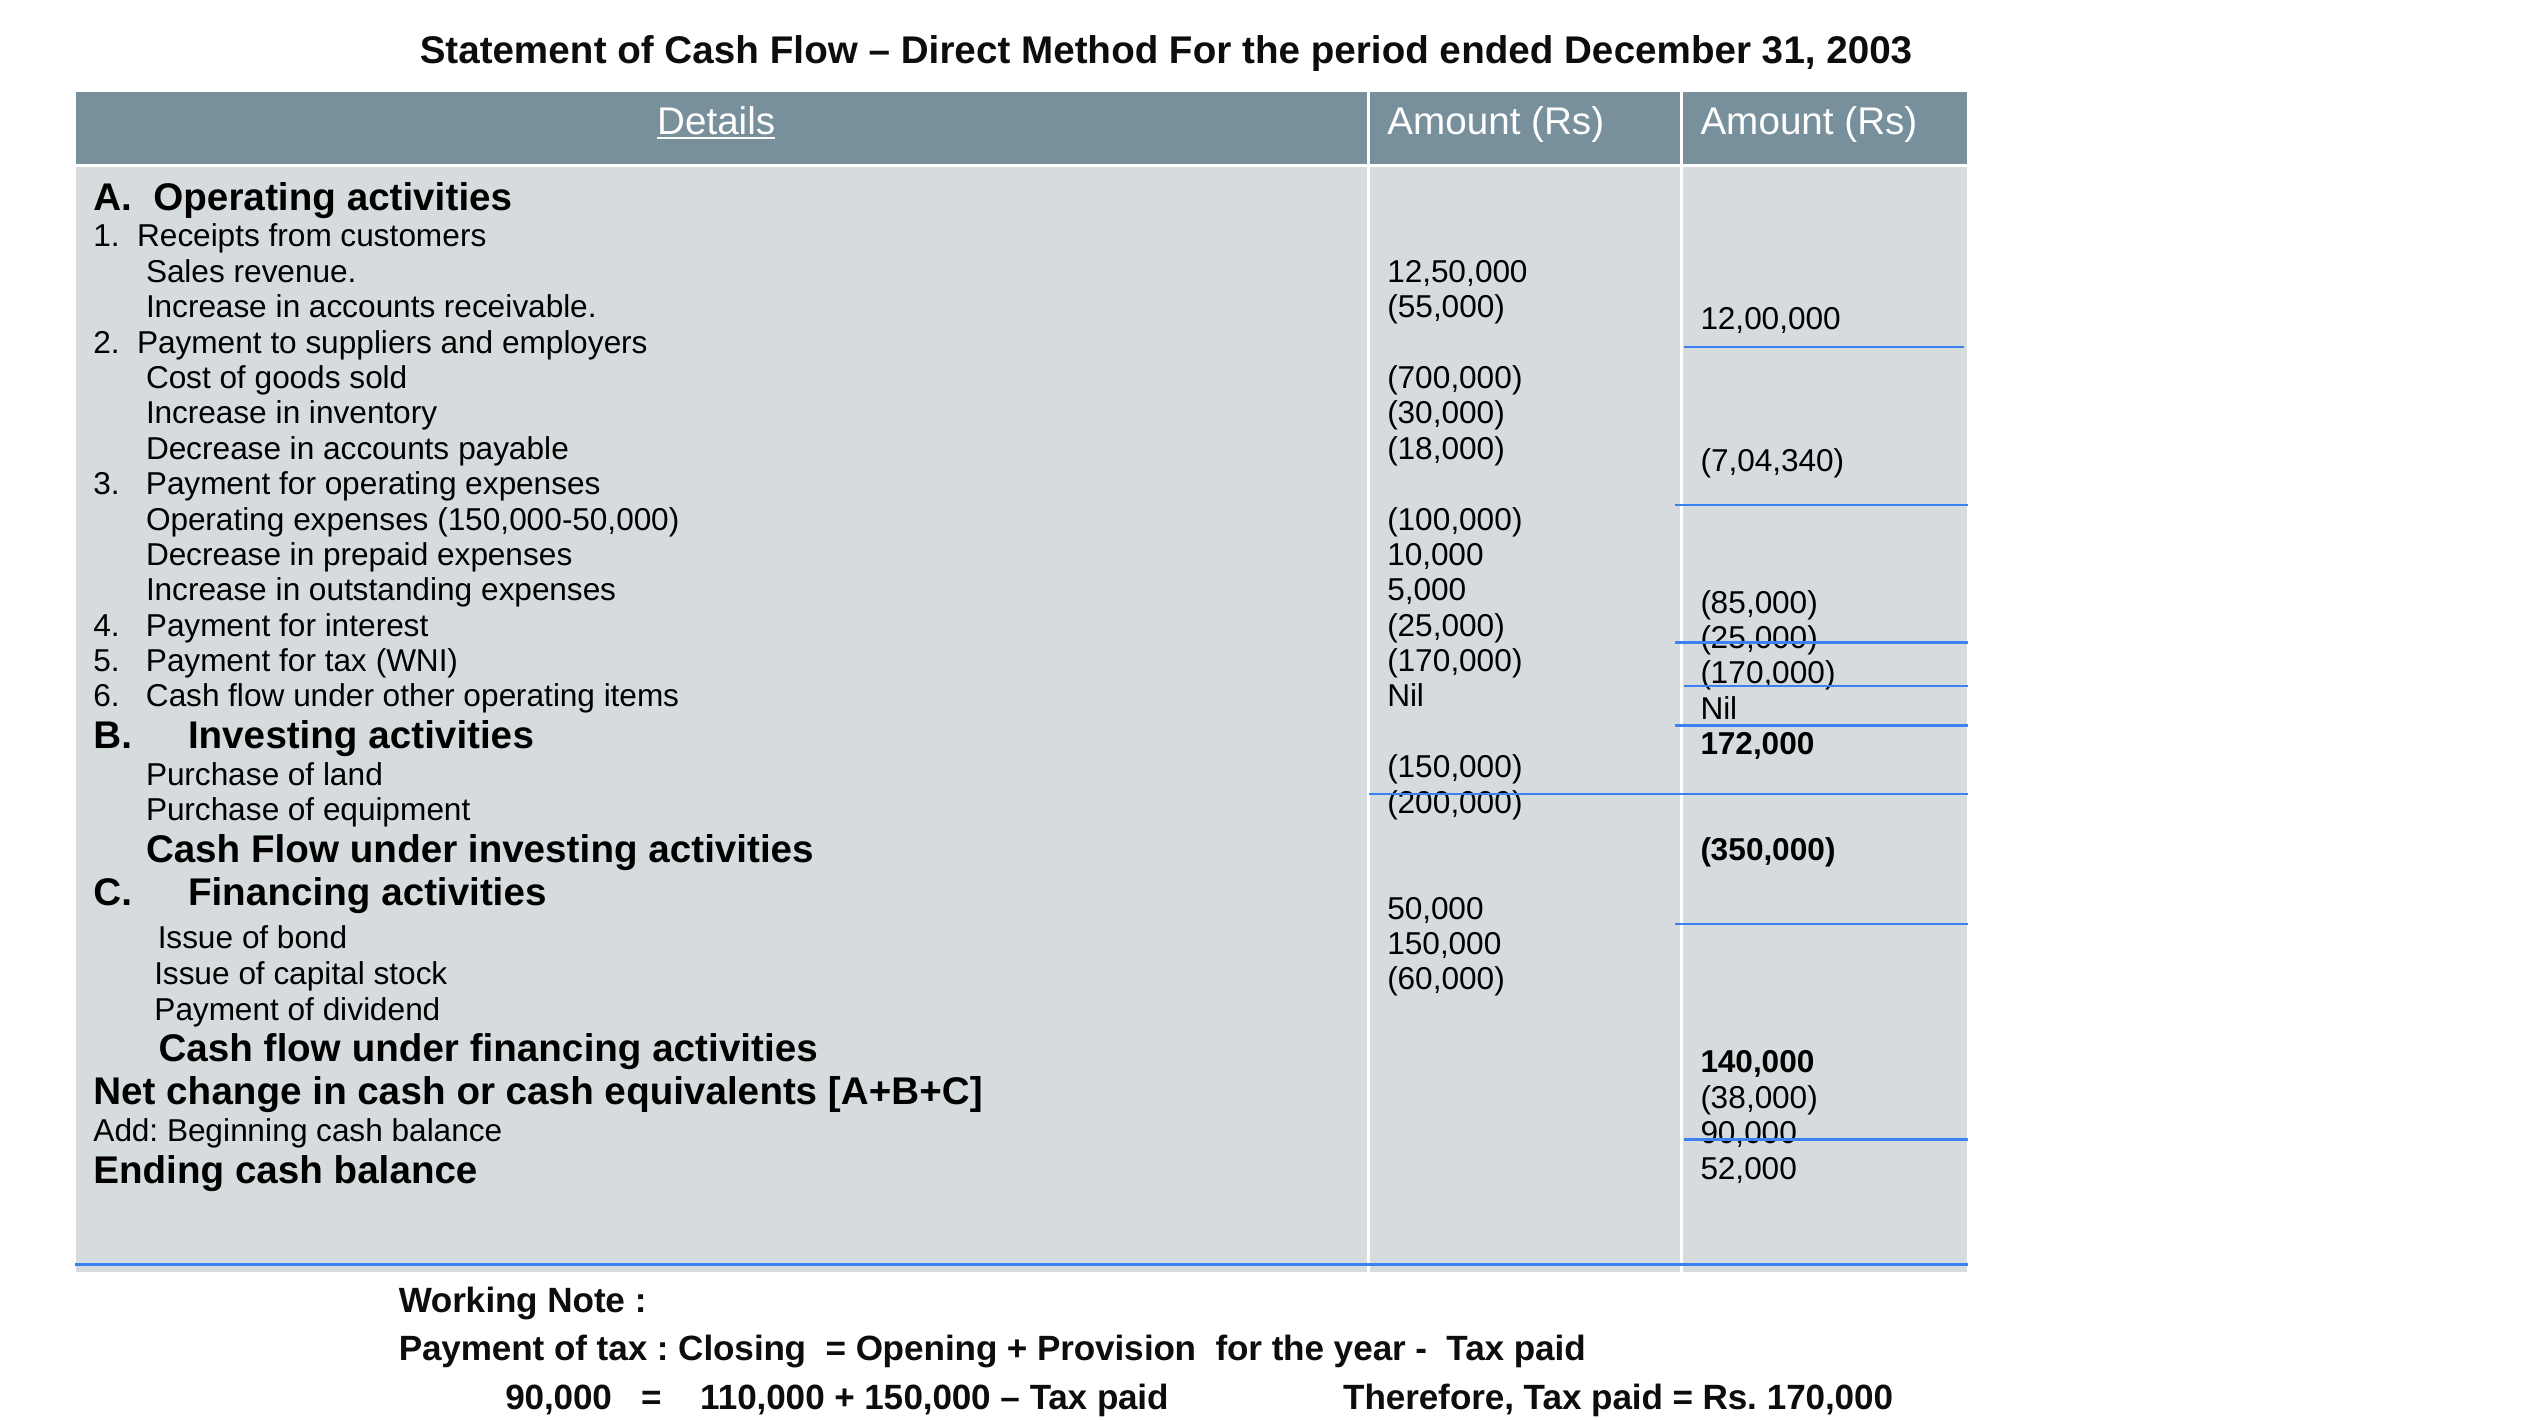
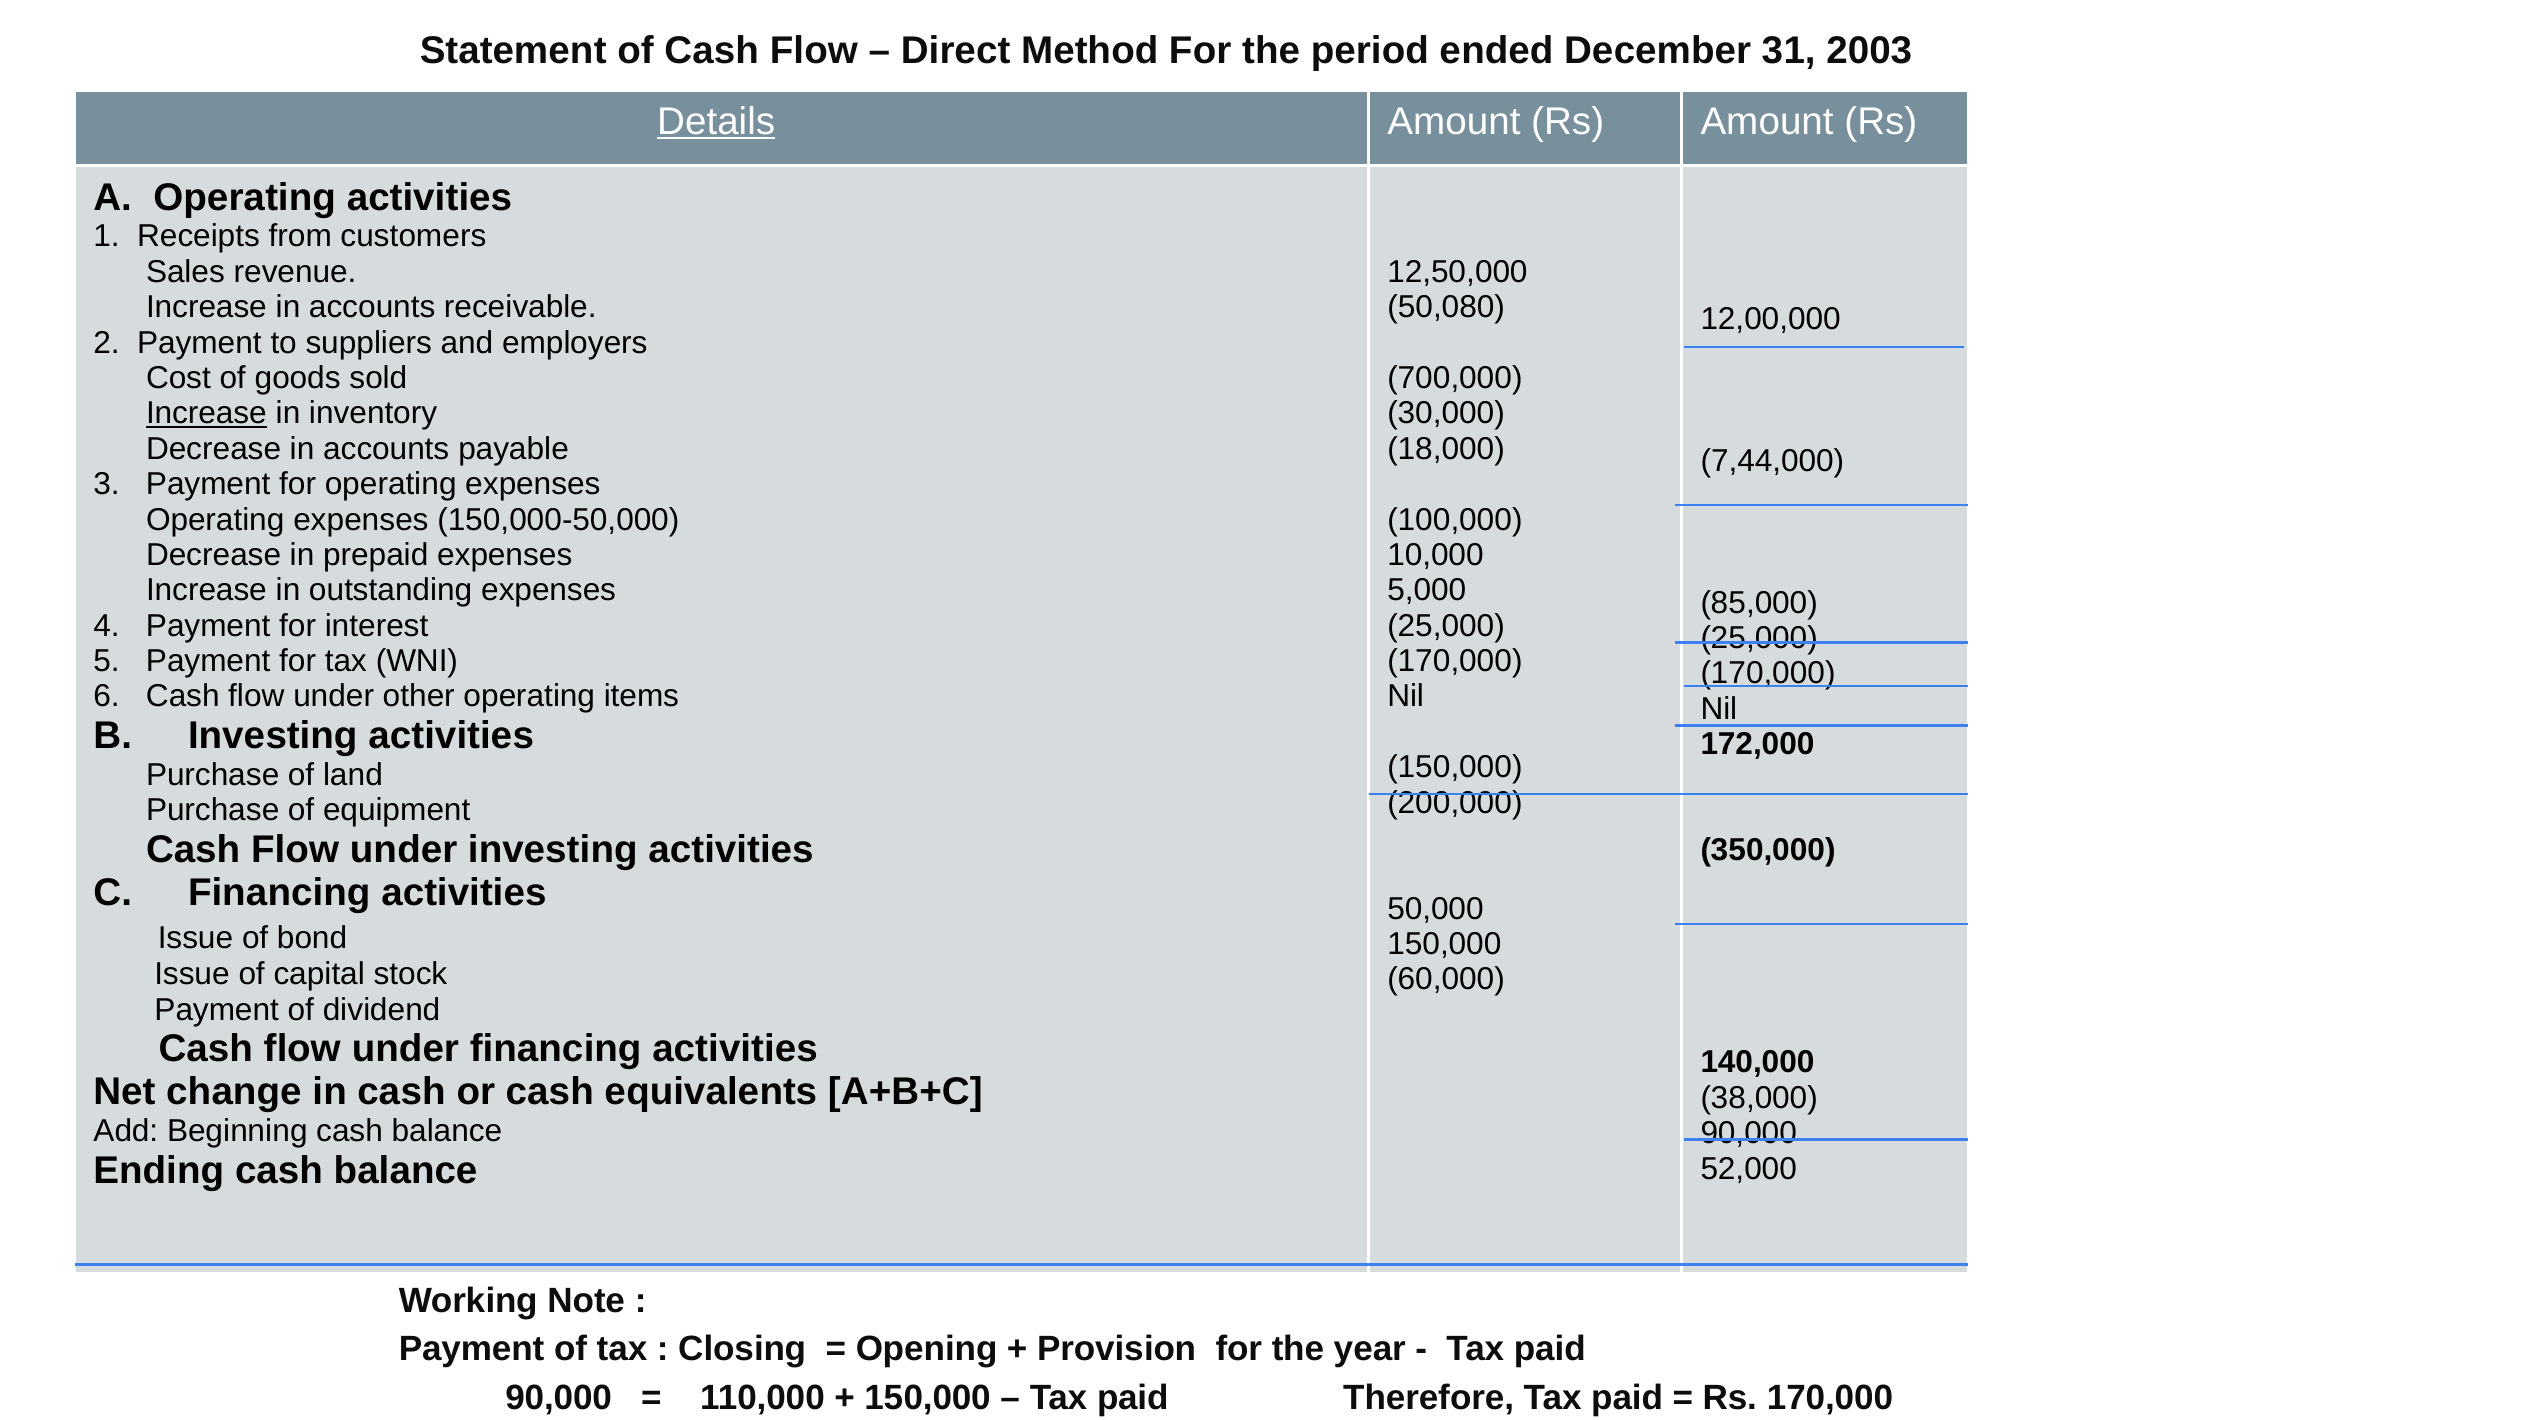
55,000: 55,000 -> 50,080
Increase at (206, 414) underline: none -> present
7,04,340: 7,04,340 -> 7,44,000
